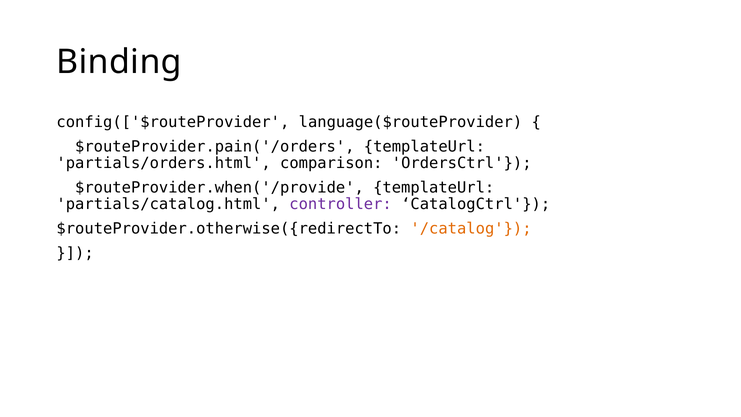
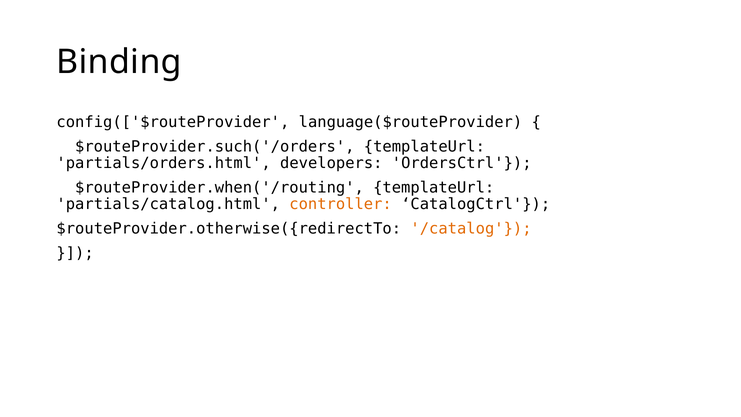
$routeProvider.pain('/orders: $routeProvider.pain('/orders -> $routeProvider.such('/orders
comparison: comparison -> developers
$routeProvider.when('/provide: $routeProvider.when('/provide -> $routeProvider.when('/routing
controller colour: purple -> orange
